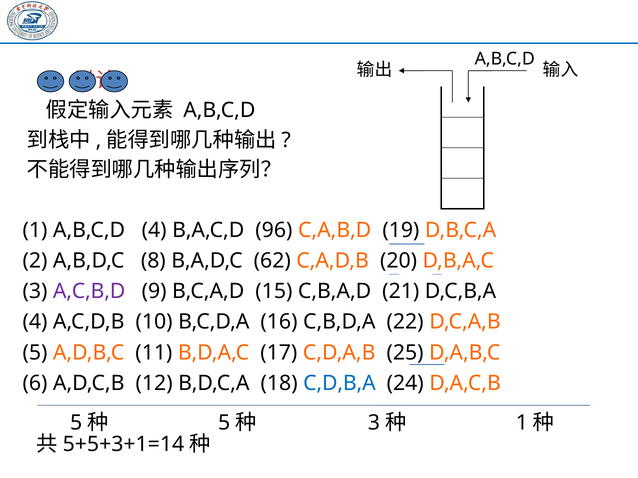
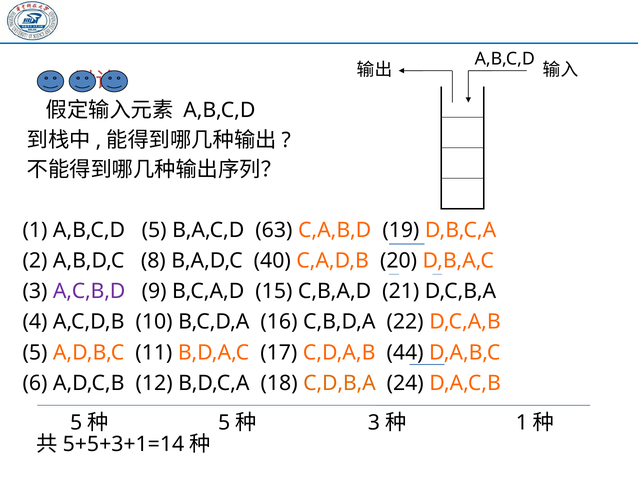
A,B,C,D 4: 4 -> 5
96: 96 -> 63
62: 62 -> 40
25: 25 -> 44
C,D,B,A colour: blue -> orange
